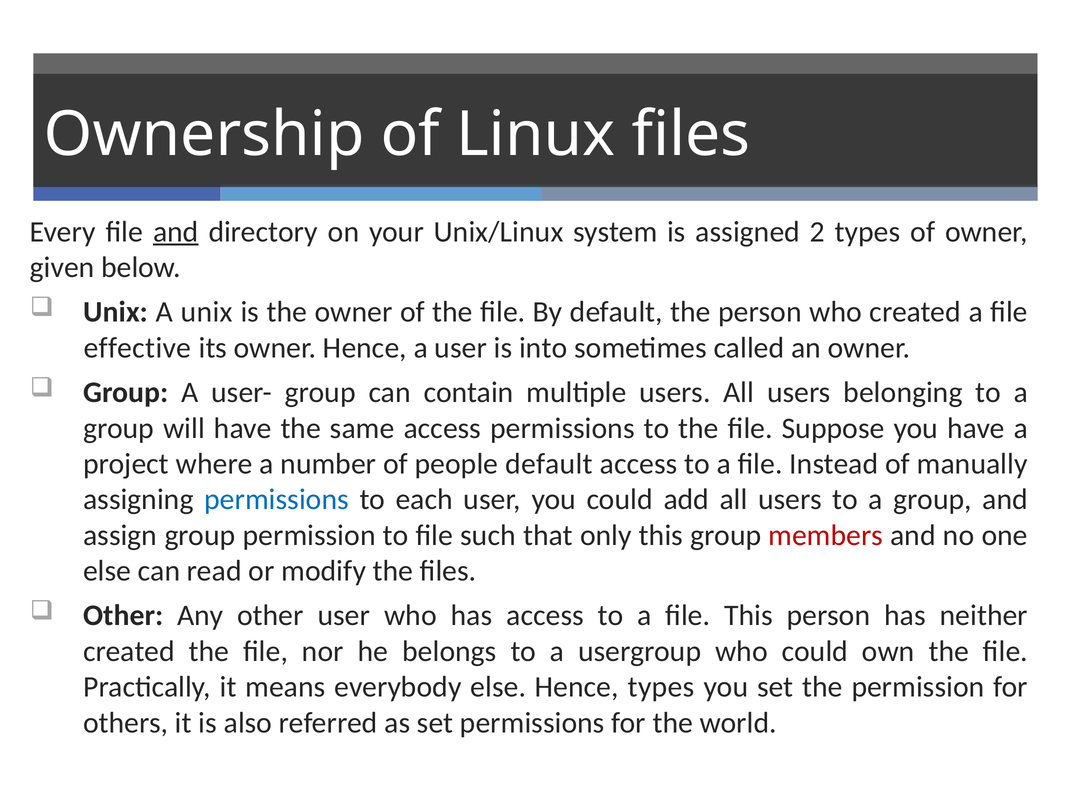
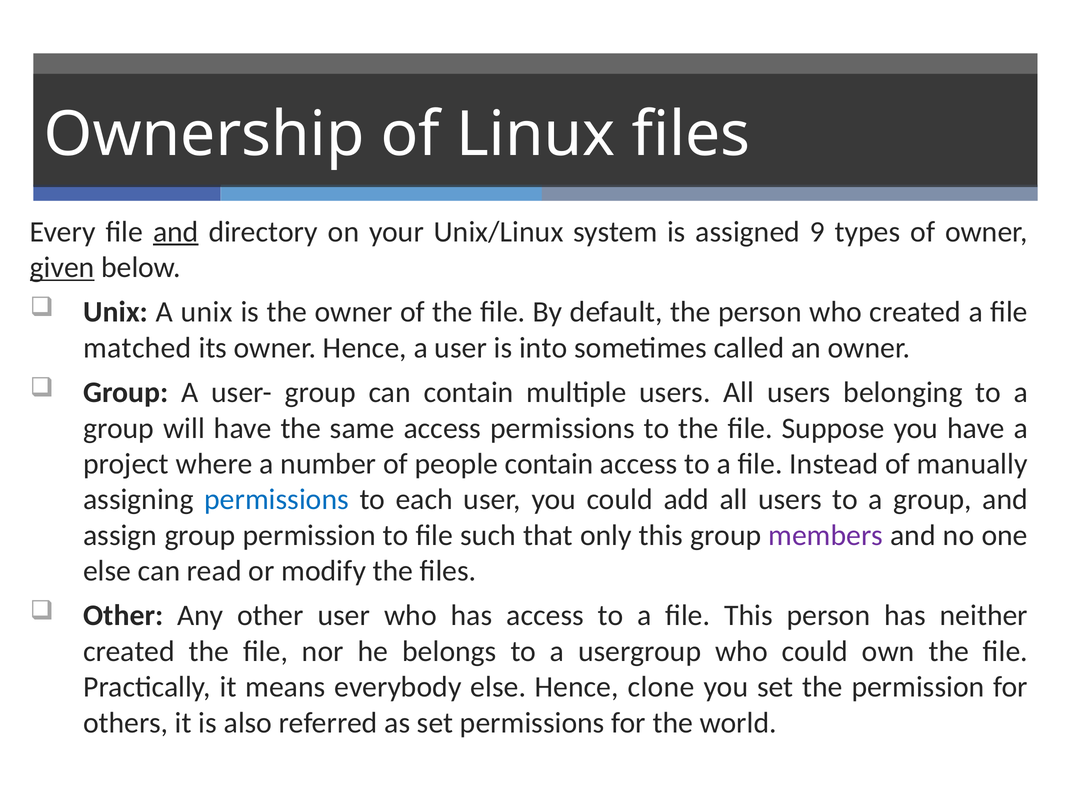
2: 2 -> 9
given underline: none -> present
effective: effective -> matched
people default: default -> contain
members colour: red -> purple
Hence types: types -> clone
